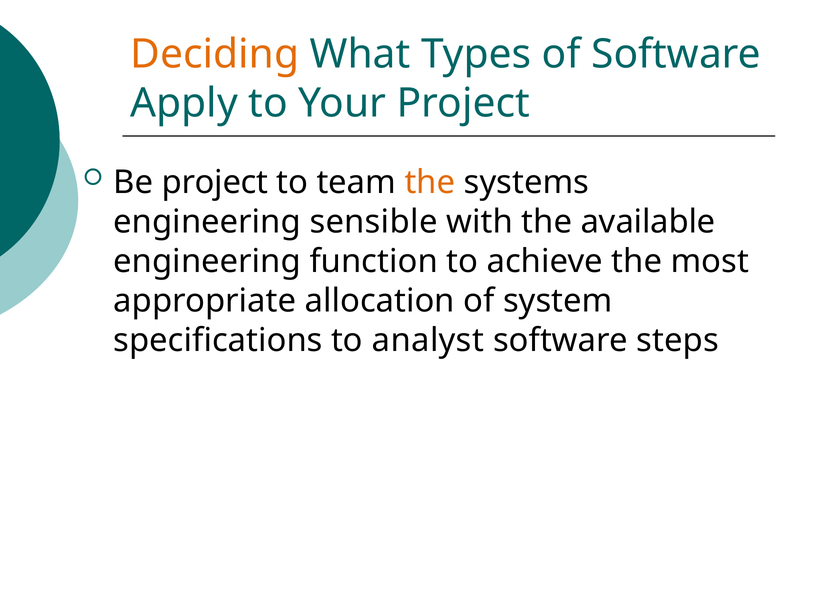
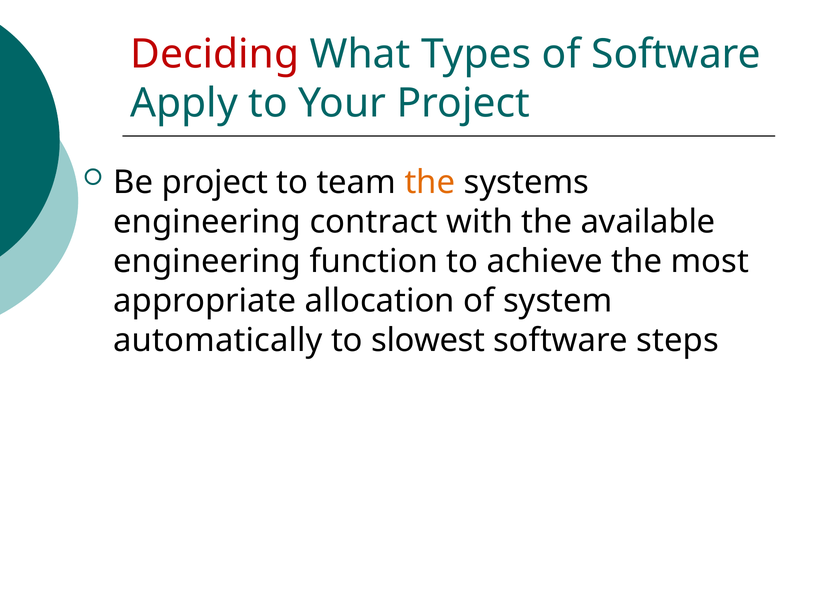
Deciding colour: orange -> red
sensible: sensible -> contract
specifications: specifications -> automatically
analyst: analyst -> slowest
